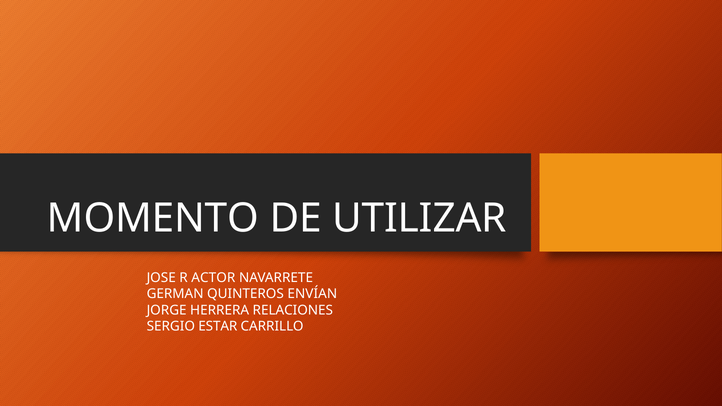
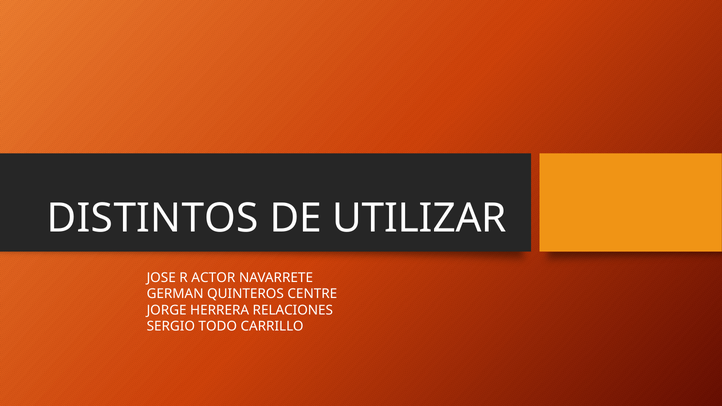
MOMENTO: MOMENTO -> DISTINTOS
ENVÍAN: ENVÍAN -> CENTRE
ESTAR: ESTAR -> TODO
